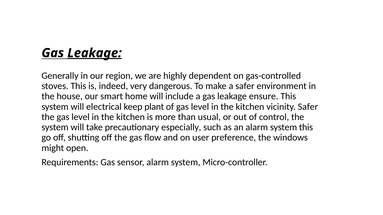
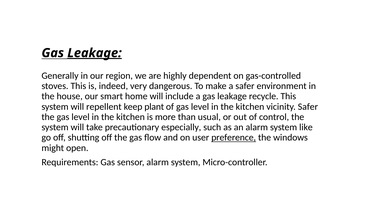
ensure: ensure -> recycle
electrical: electrical -> repellent
system this: this -> like
preference underline: none -> present
